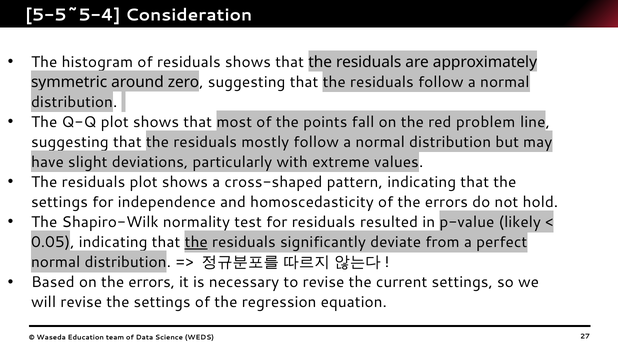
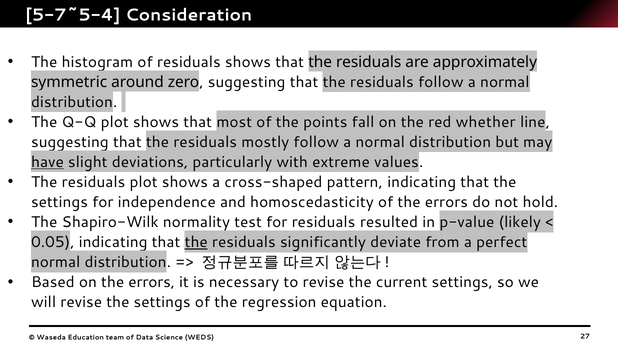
5-5~5-4: 5-5~5-4 -> 5-7~5-4
problem: problem -> whether
have underline: none -> present
